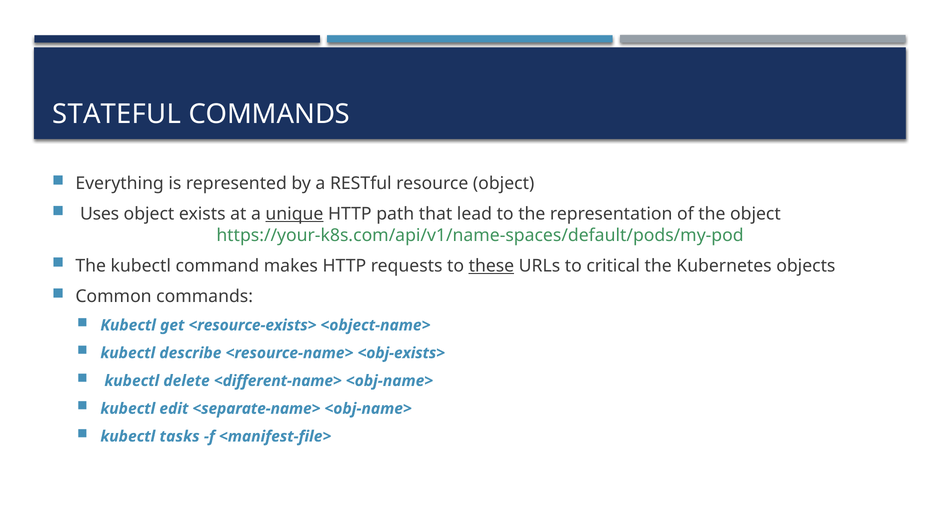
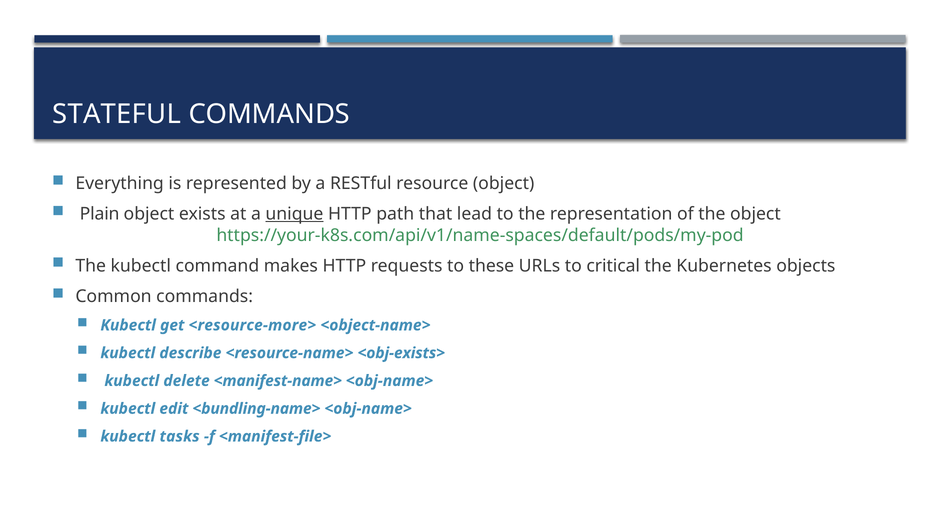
Uses: Uses -> Plain
these underline: present -> none
<resource-exists>: <resource-exists> -> <resource-more>
<different-name>: <different-name> -> <manifest-name>
<separate-name>: <separate-name> -> <bundling-name>
